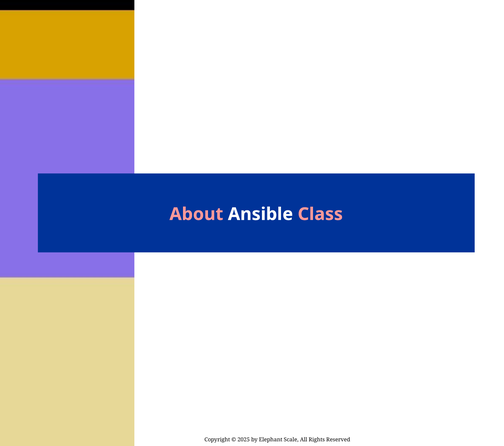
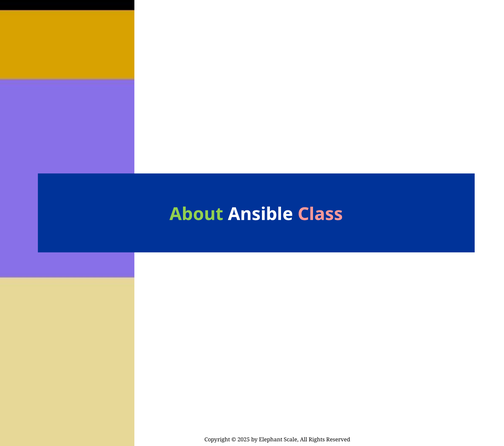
About colour: pink -> light green
